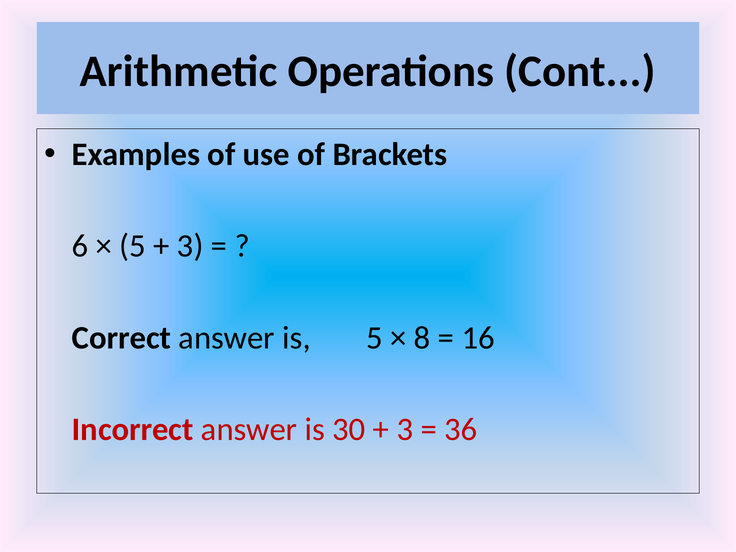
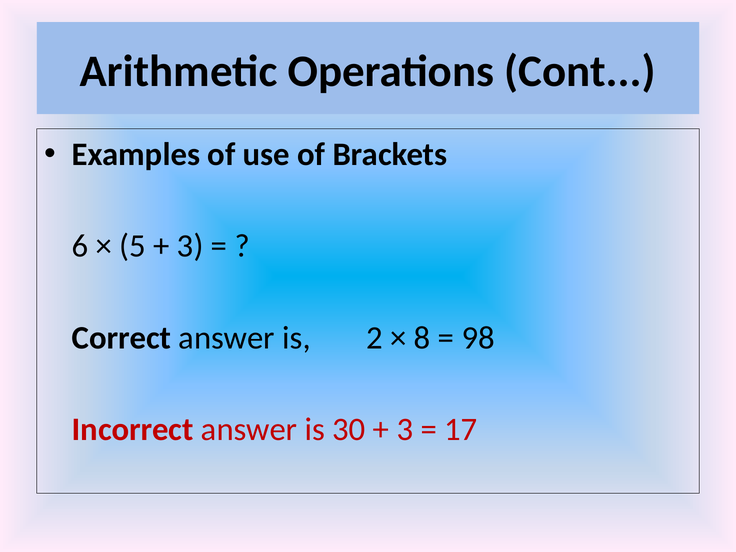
is 5: 5 -> 2
16: 16 -> 98
36: 36 -> 17
